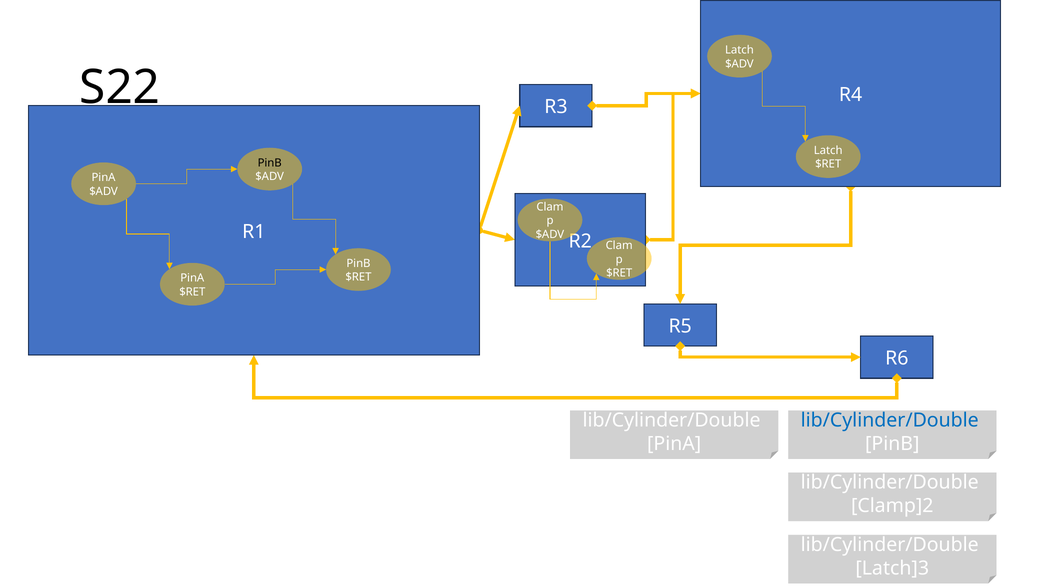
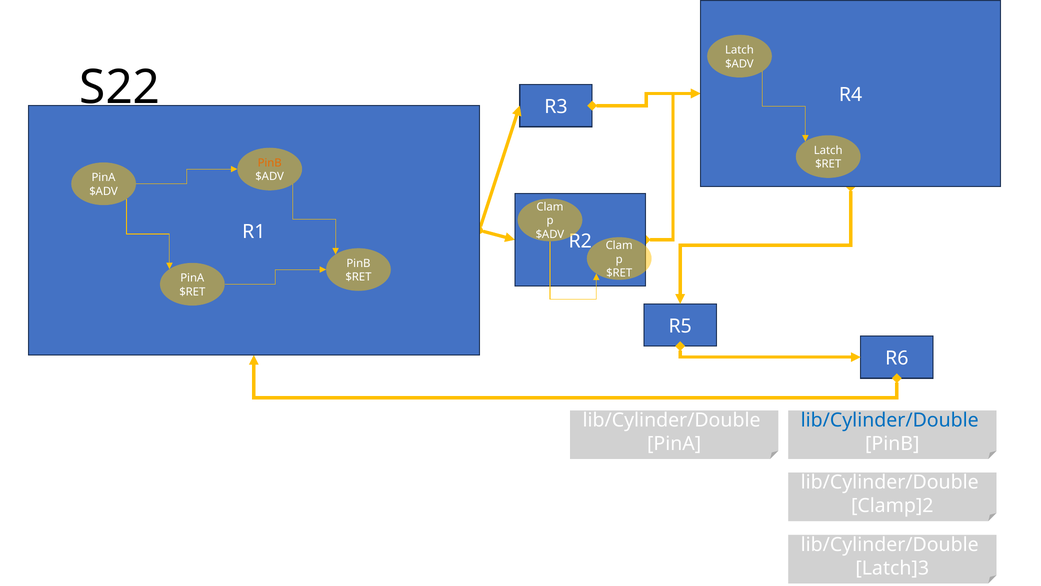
PinB at (270, 163) colour: black -> orange
